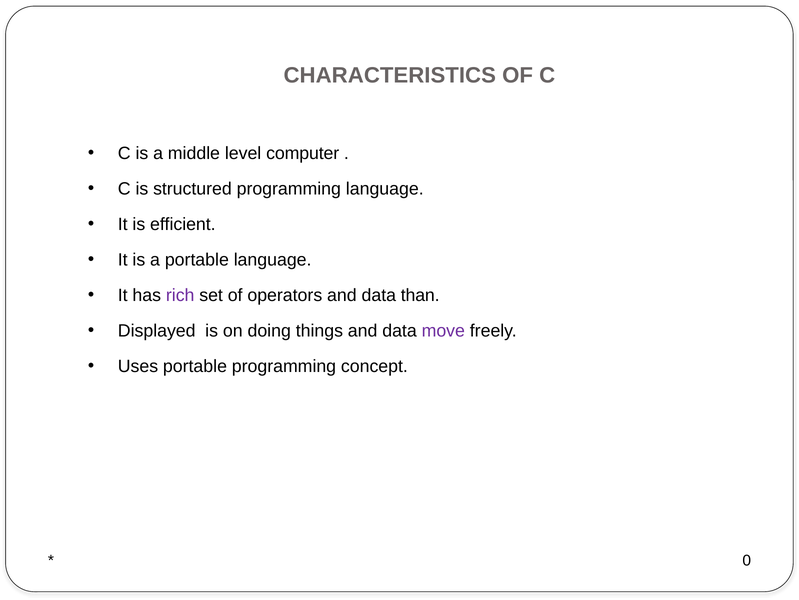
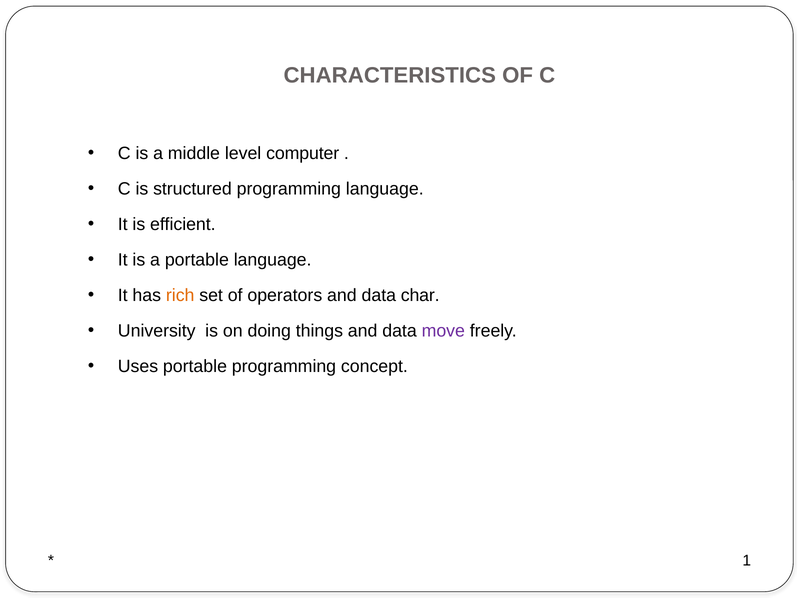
rich colour: purple -> orange
than: than -> char
Displayed: Displayed -> University
0: 0 -> 1
